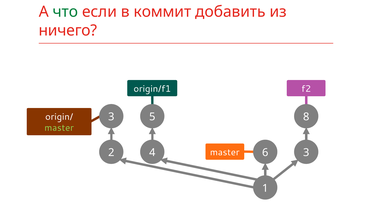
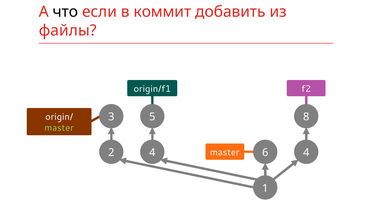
что colour: green -> black
ничего: ничего -> файлы
3 at (306, 153): 3 -> 4
